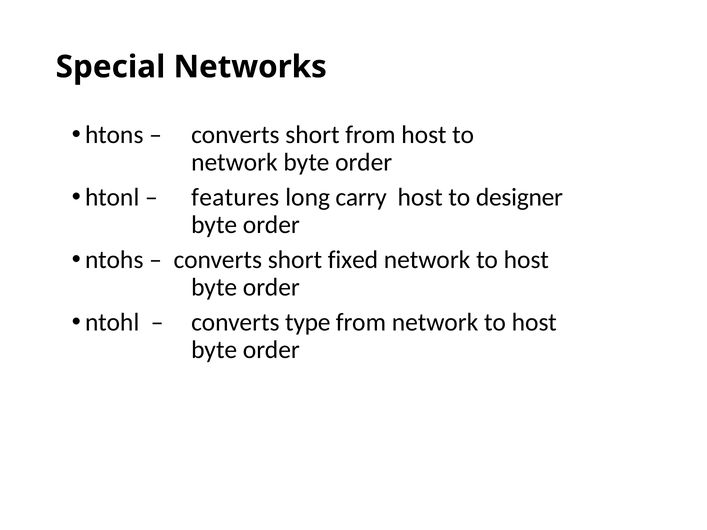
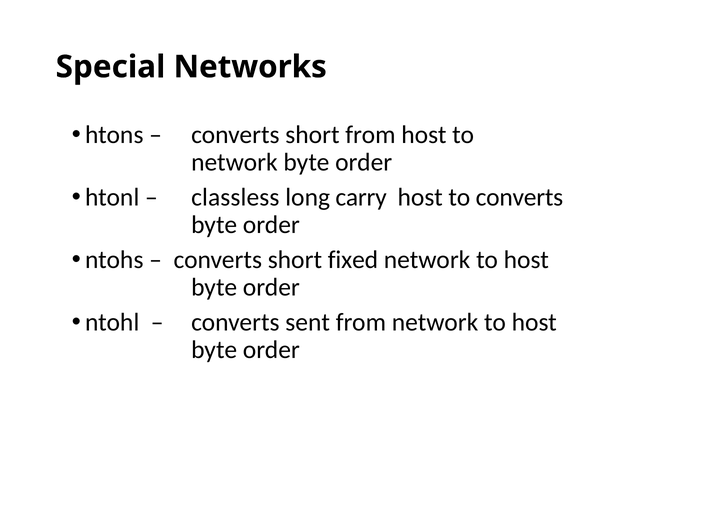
features: features -> classless
to designer: designer -> converts
type: type -> sent
